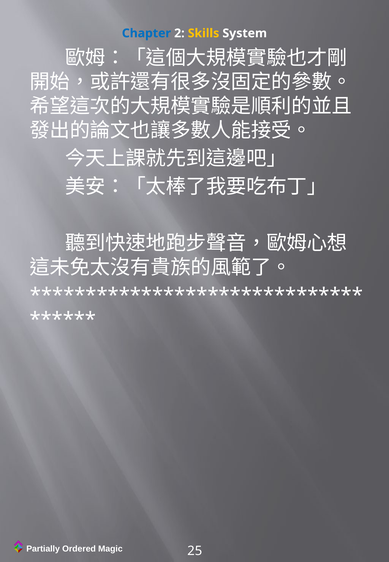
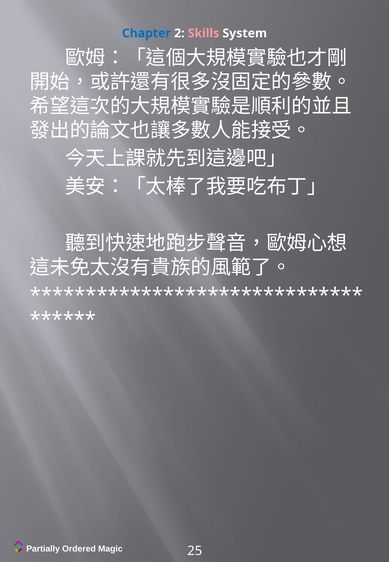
Skills colour: yellow -> pink
